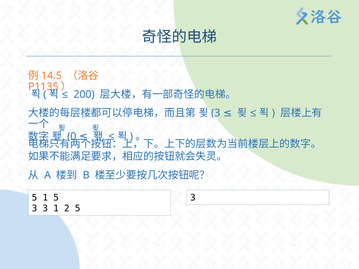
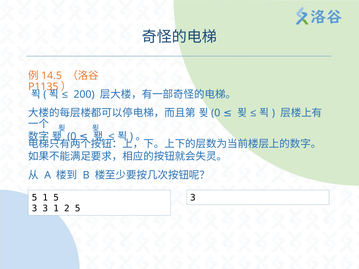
3 at (216, 113): 3 -> 0
